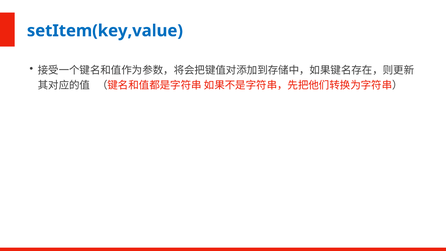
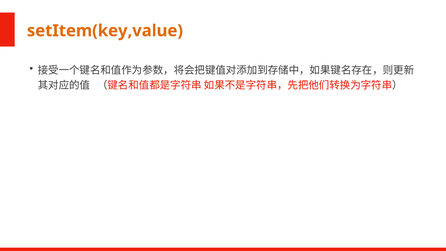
setItem(key,value colour: blue -> orange
